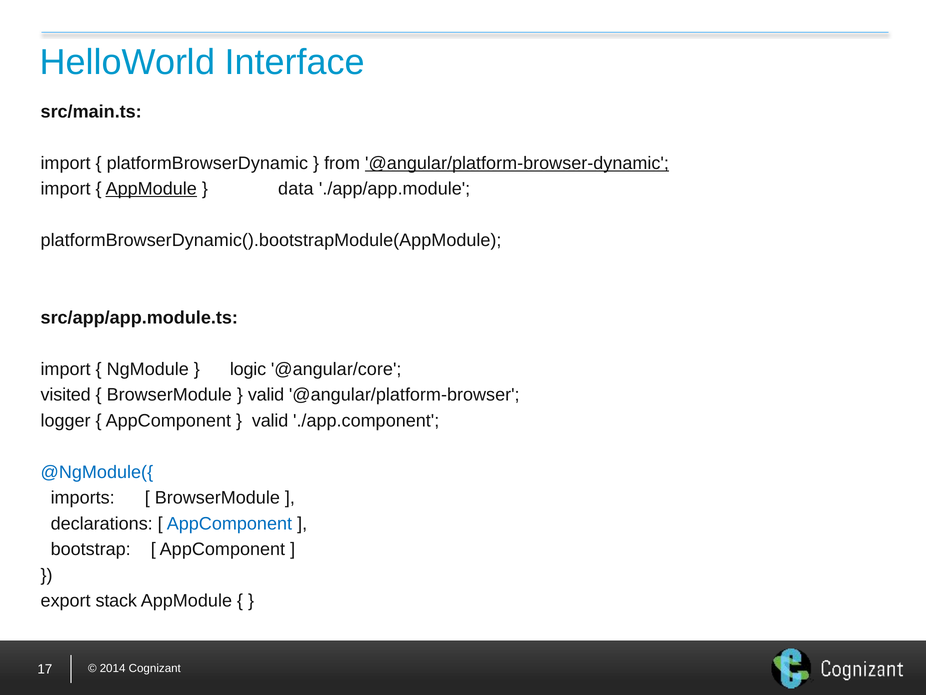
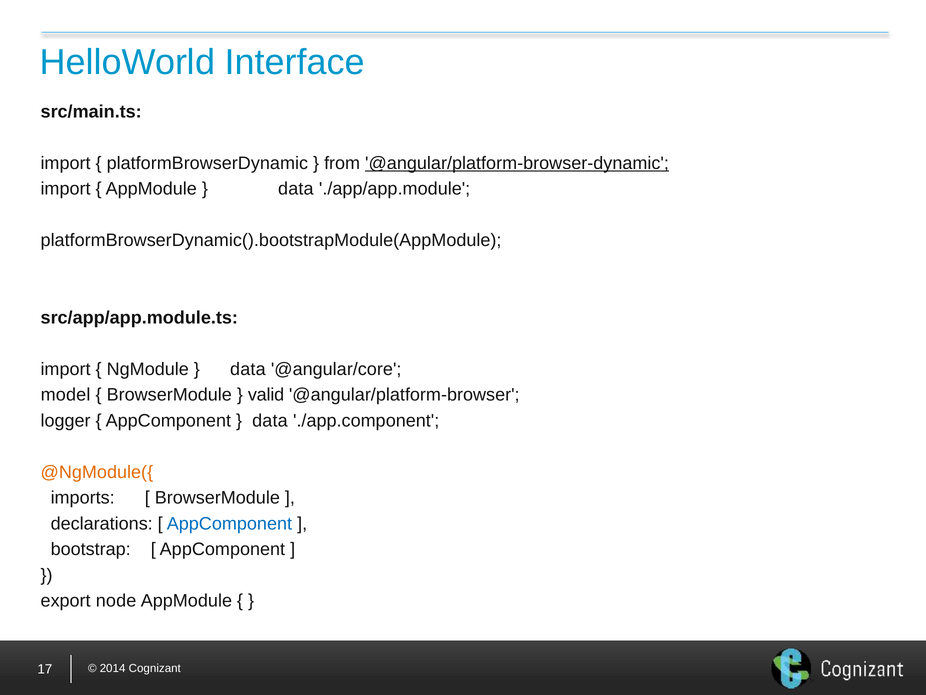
AppModule at (151, 189) underline: present -> none
logic at (248, 369): logic -> data
visited: visited -> model
valid at (270, 420): valid -> data
@NgModule({ colour: blue -> orange
stack: stack -> node
